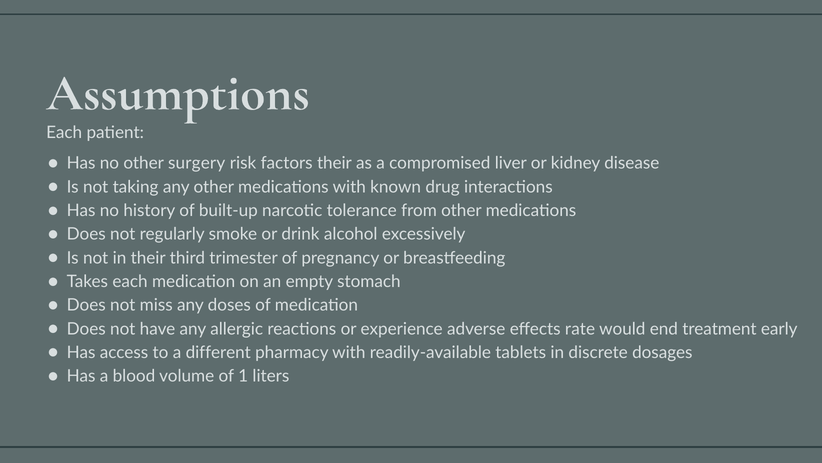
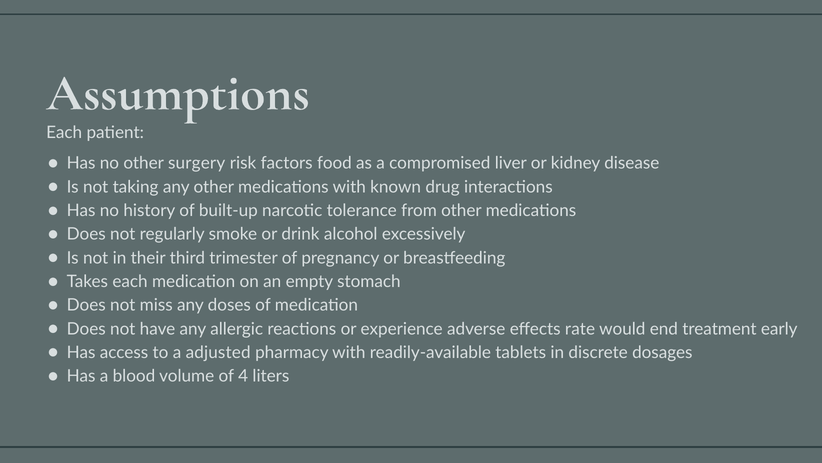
factors their: their -> food
different: different -> adjusted
1: 1 -> 4
